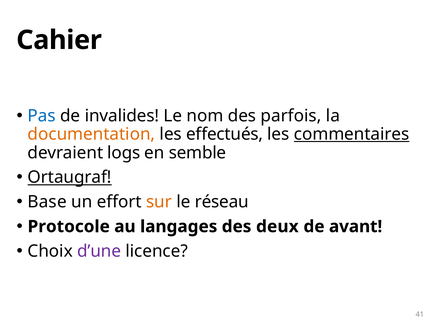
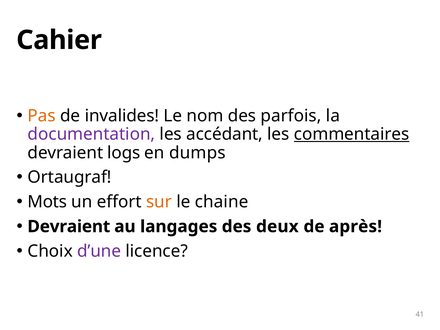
Pas colour: blue -> orange
documentation colour: orange -> purple
effectués: effectués -> accédant
semble: semble -> dumps
Ortaugraf underline: present -> none
Base: Base -> Mots
réseau: réseau -> chaine
Protocole at (69, 227): Protocole -> Devraient
avant: avant -> après
